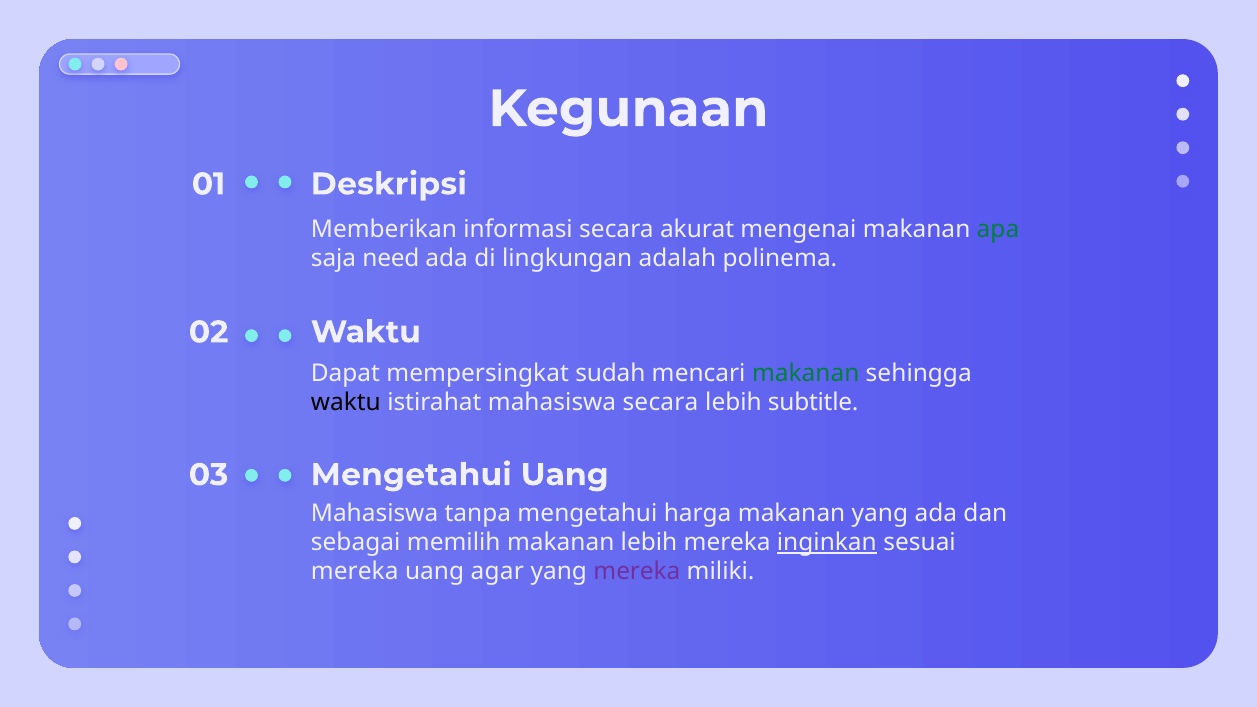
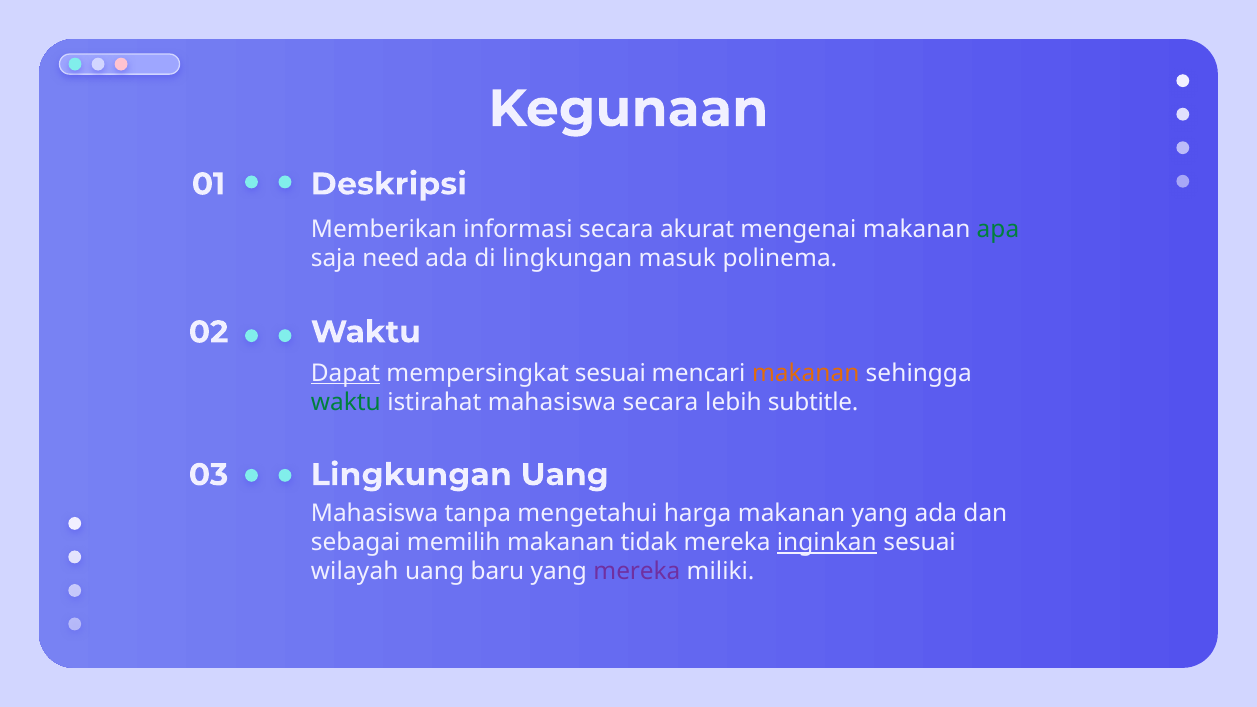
adalah: adalah -> masuk
Dapat underline: none -> present
mempersingkat sudah: sudah -> sesuai
makanan at (806, 373) colour: green -> orange
waktu at (346, 402) colour: black -> green
Mengetahui at (411, 475): Mengetahui -> Lingkungan
makanan lebih: lebih -> tidak
mereka at (355, 572): mereka -> wilayah
agar: agar -> baru
